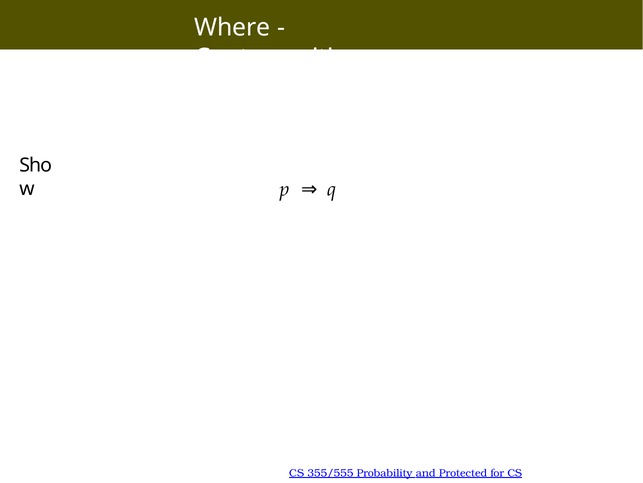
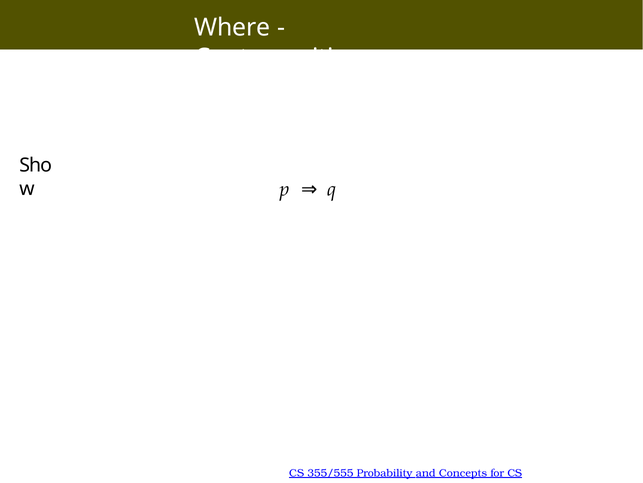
Protected: Protected -> Concepts
